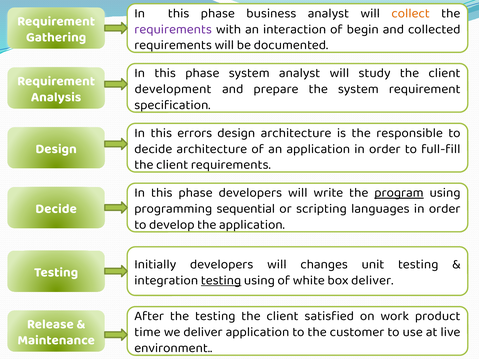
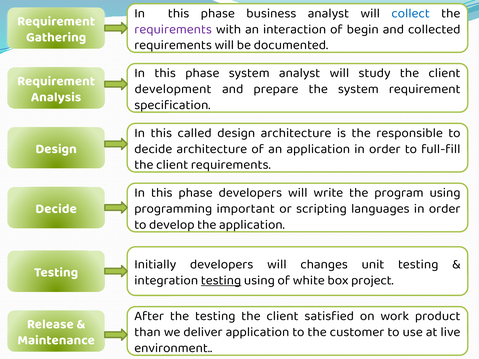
collect colour: orange -> blue
errors: errors -> called
program underline: present -> none
sequential: sequential -> important
box deliver: deliver -> project
time: time -> than
